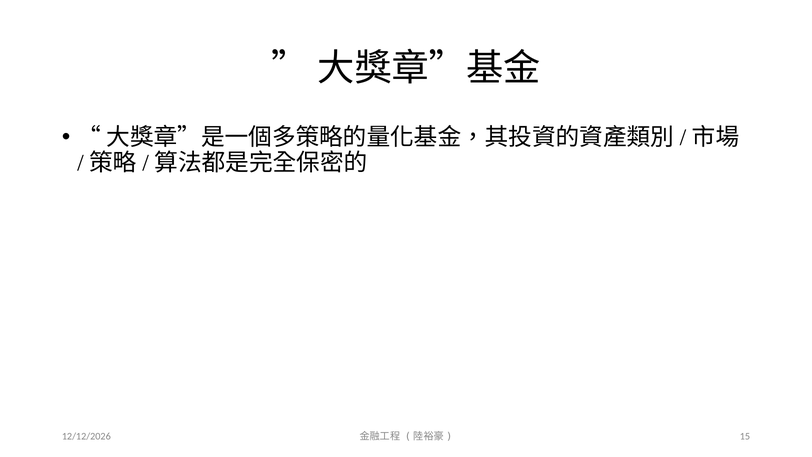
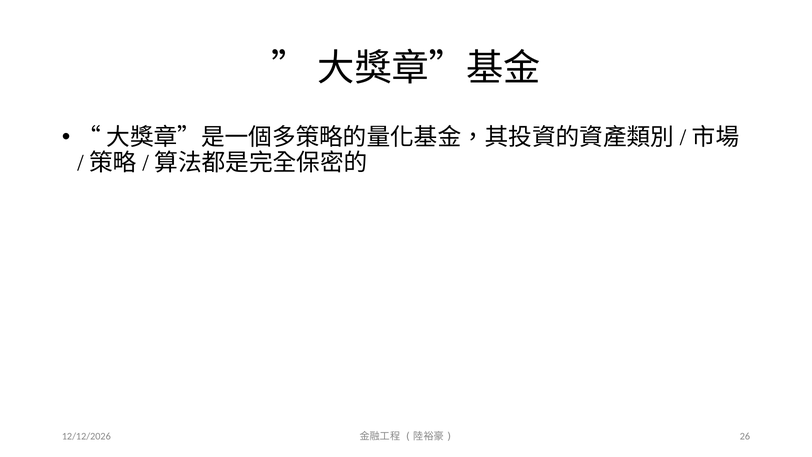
15: 15 -> 26
